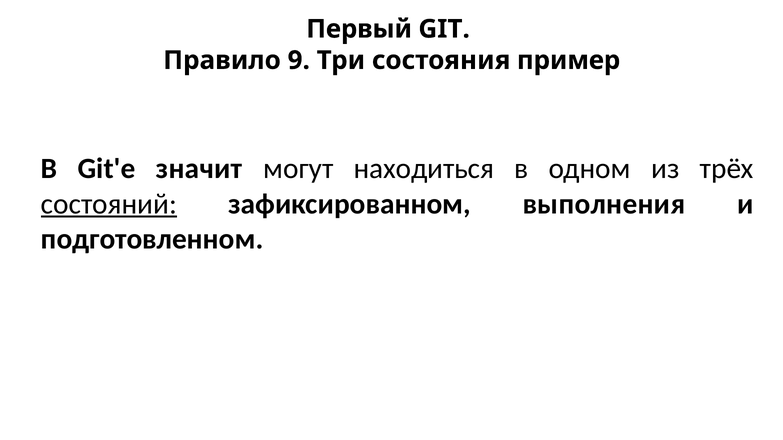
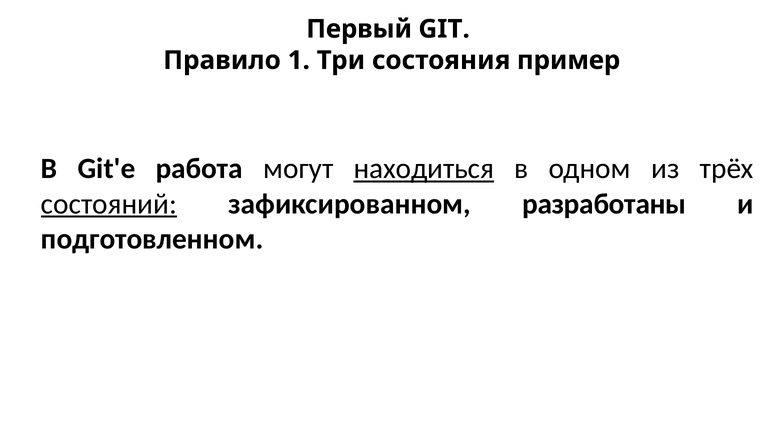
9: 9 -> 1
значит: значит -> работа
находиться underline: none -> present
выполнения: выполнения -> разработаны
